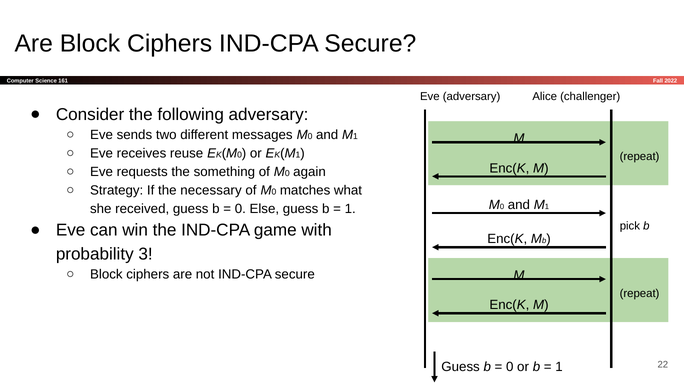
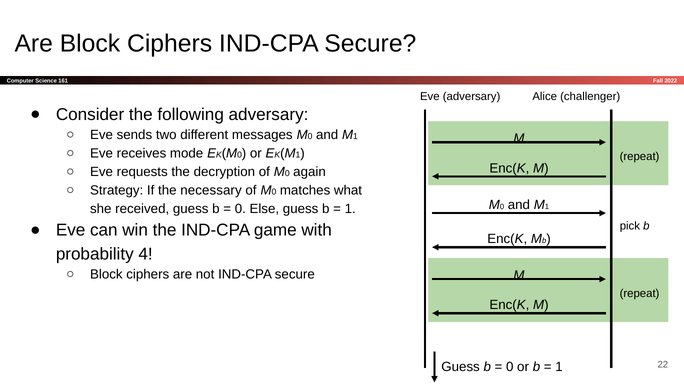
reuse: reuse -> mode
something: something -> decryption
3: 3 -> 4
